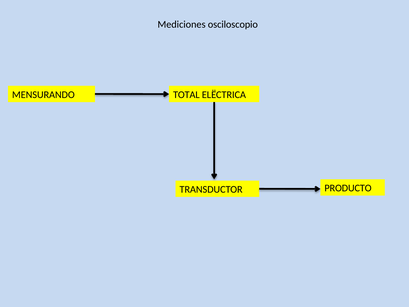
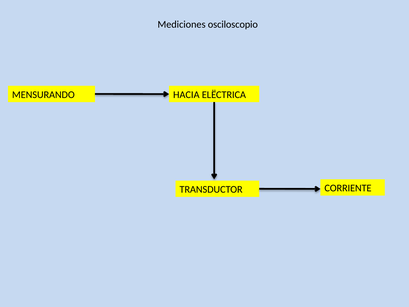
TOTAL: TOTAL -> HACIA
PRODUCTO: PRODUCTO -> CORRIENTE
